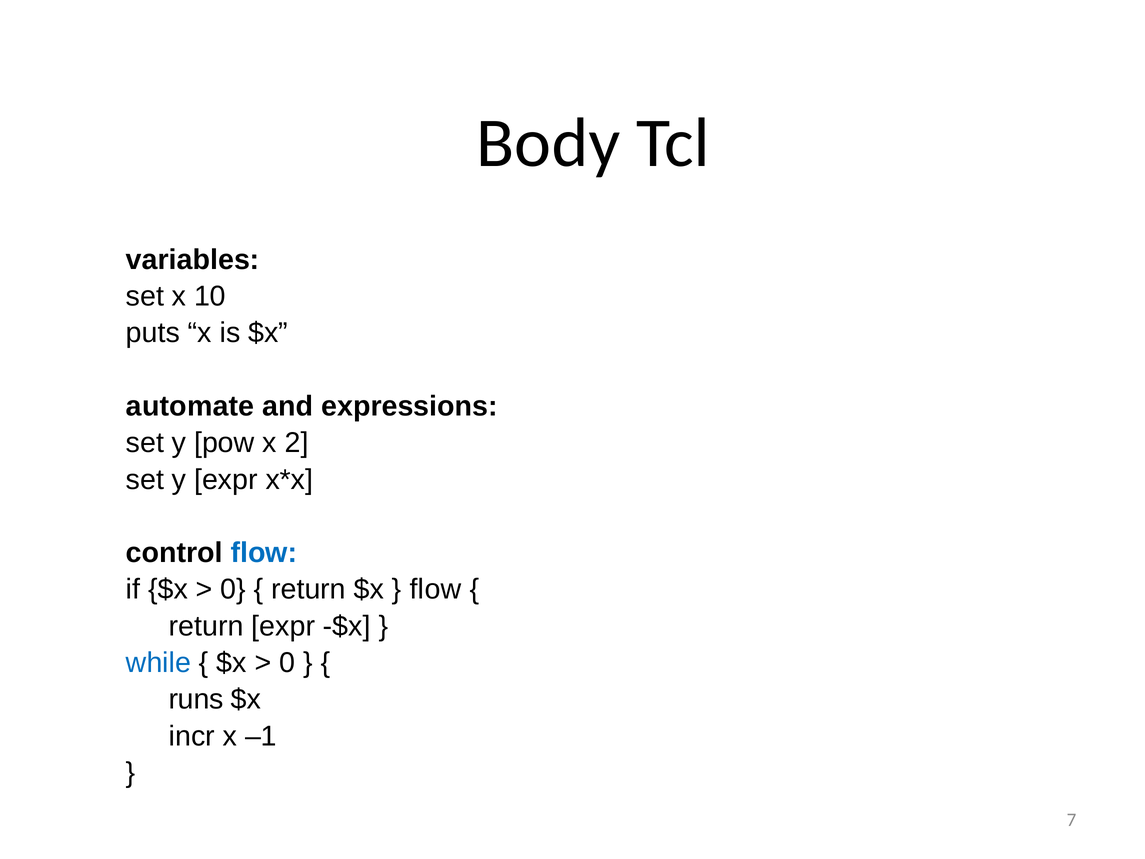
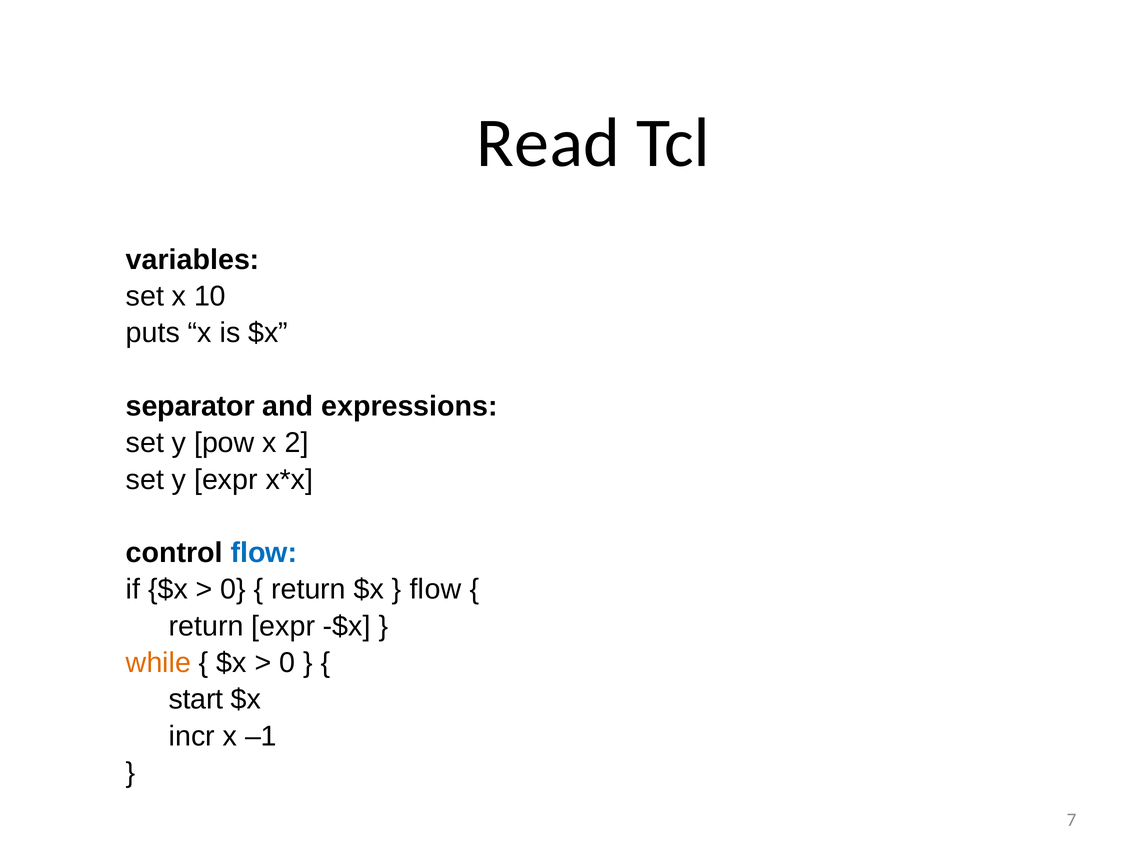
Body: Body -> Read
automate: automate -> separator
while colour: blue -> orange
runs: runs -> start
